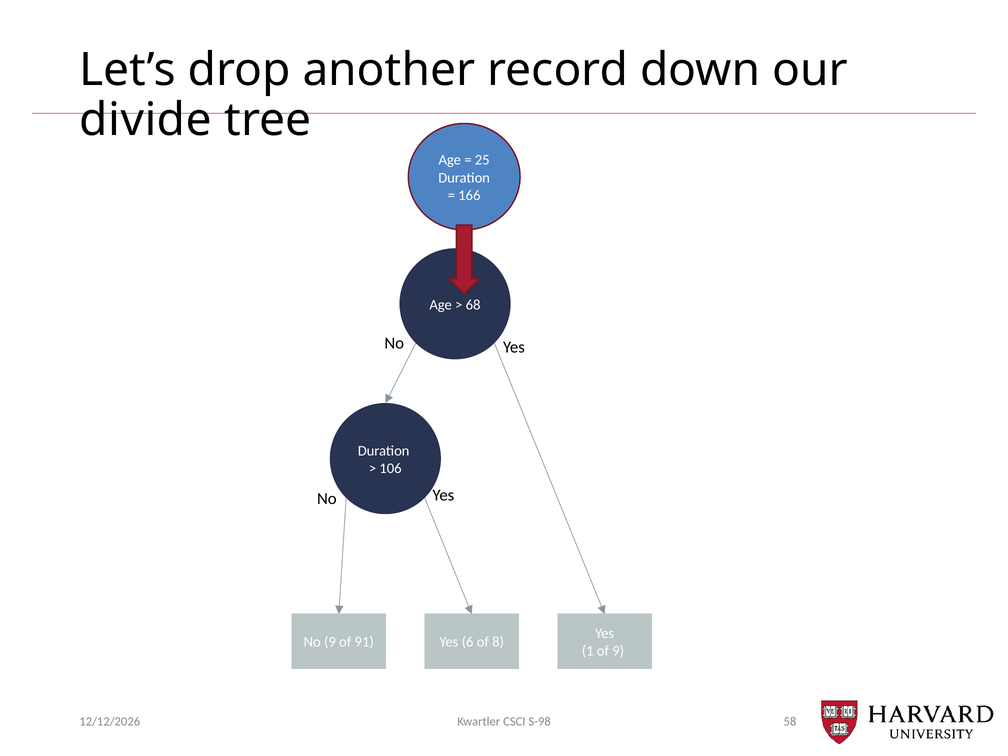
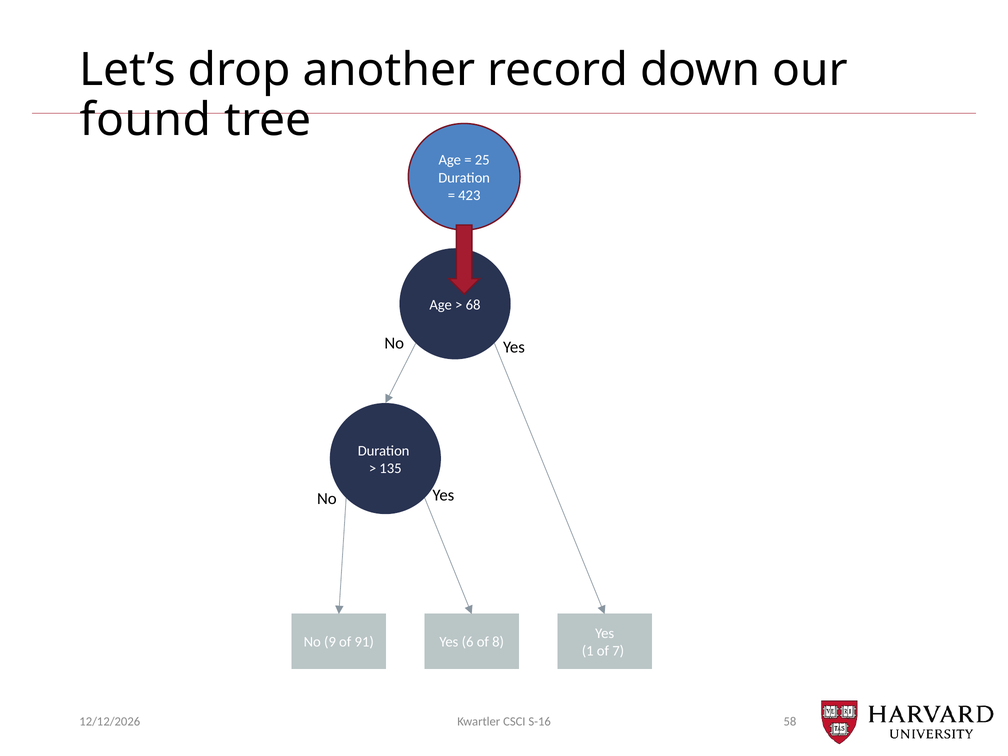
divide: divide -> found
166: 166 -> 423
106: 106 -> 135
of 9: 9 -> 7
S-98: S-98 -> S-16
